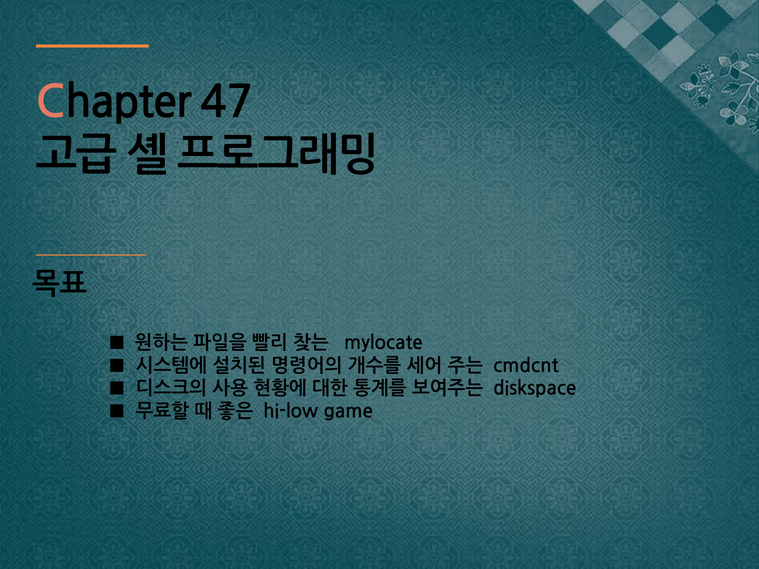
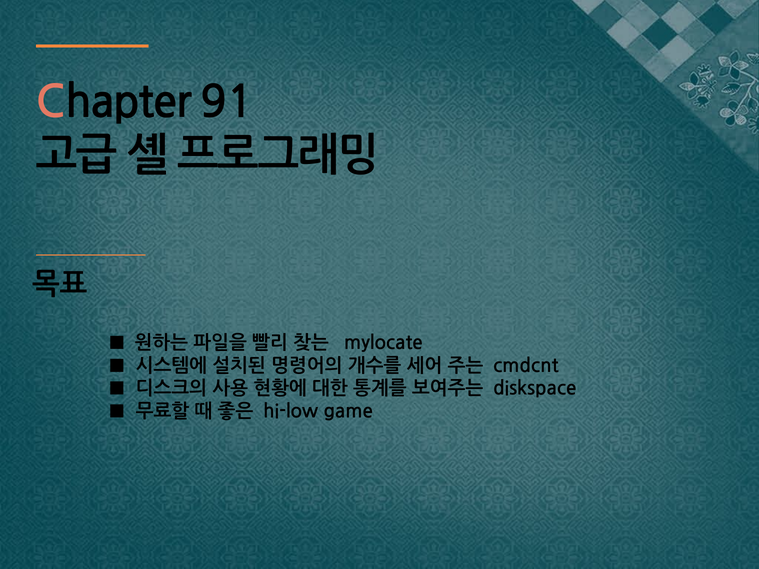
47: 47 -> 91
